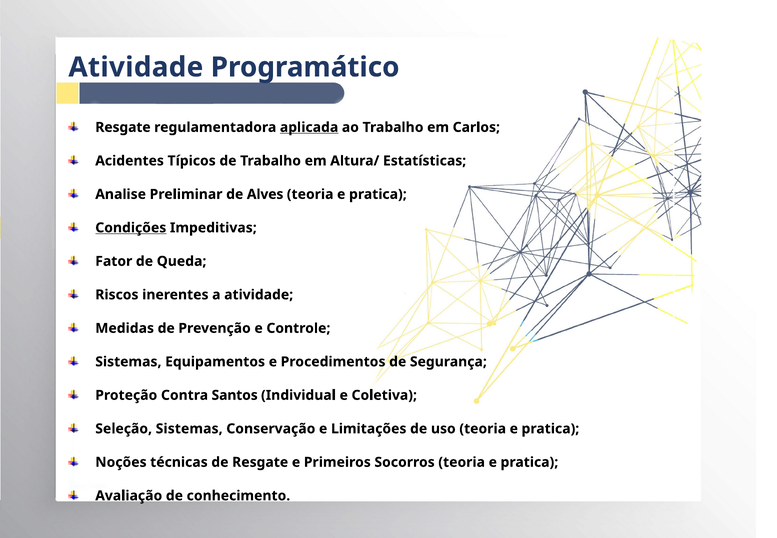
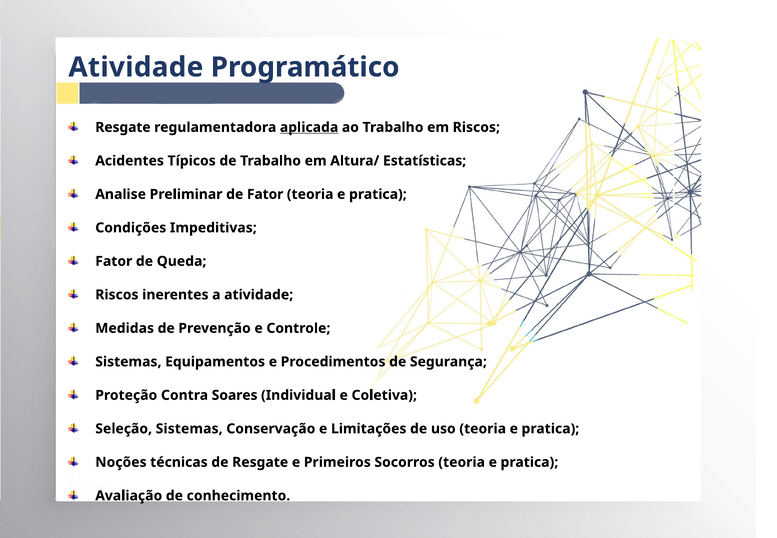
em Carlos: Carlos -> Riscos
de Alves: Alves -> Fator
Condições underline: present -> none
Santos: Santos -> Soares
